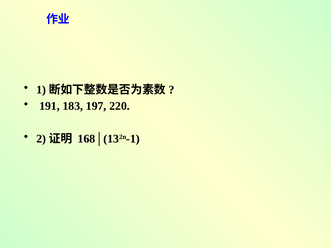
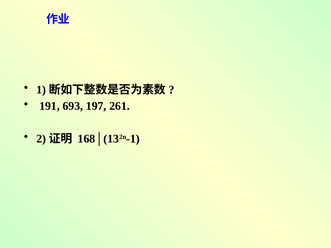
183: 183 -> 693
220: 220 -> 261
